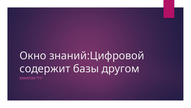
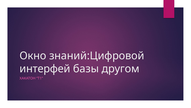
содержит: содержит -> интерфей
